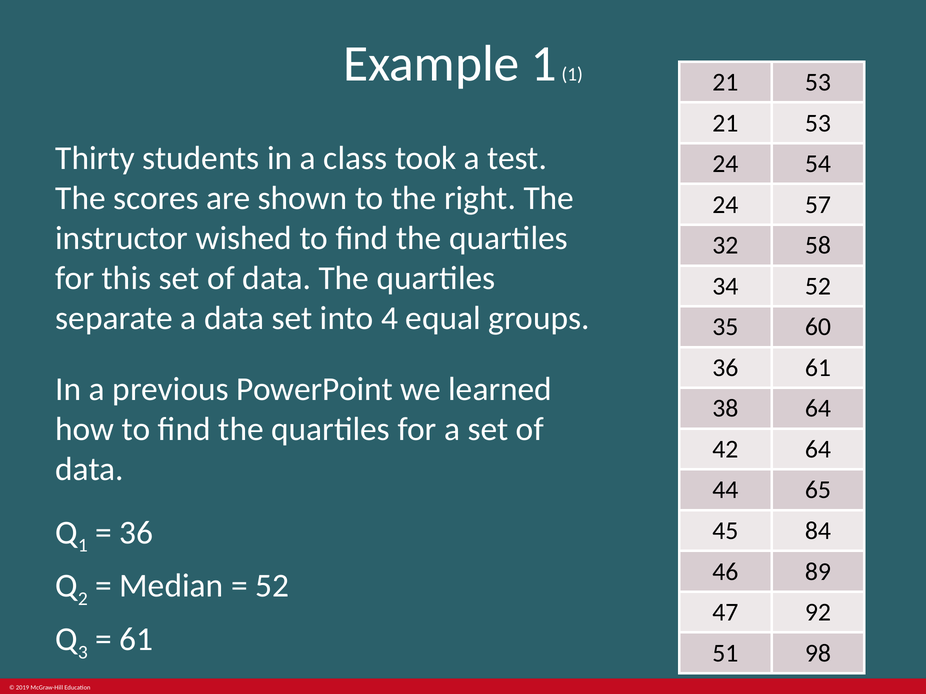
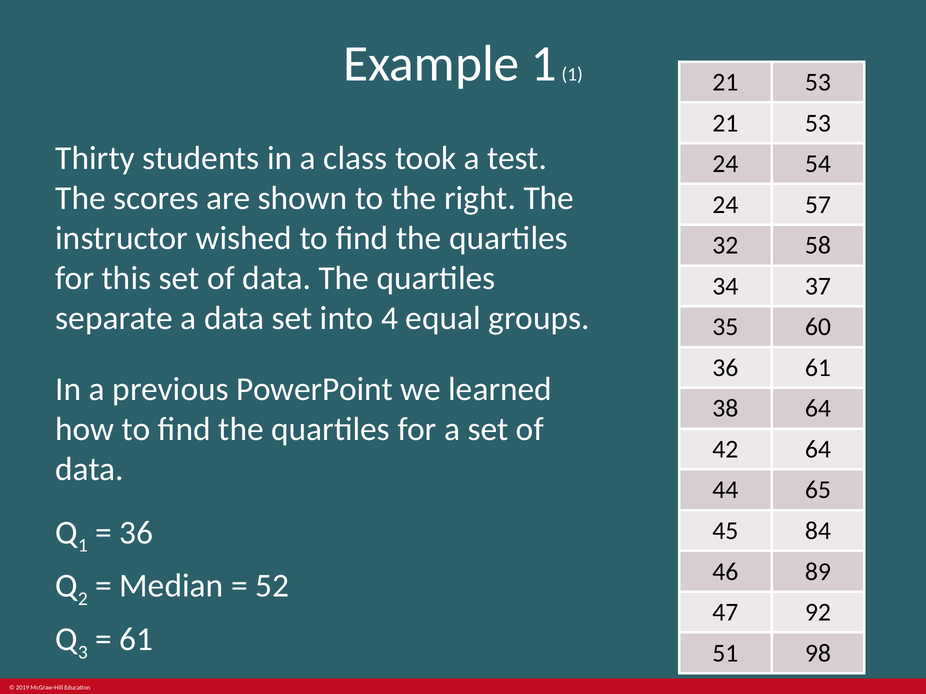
34 52: 52 -> 37
